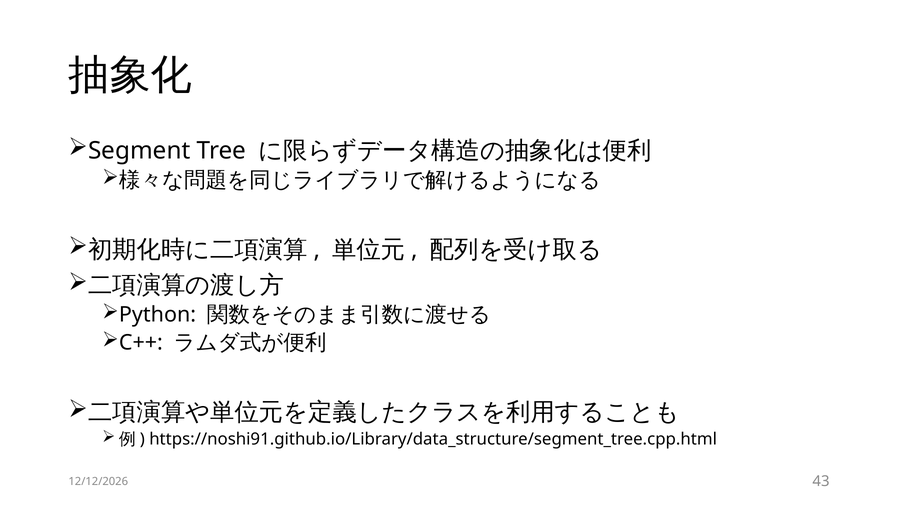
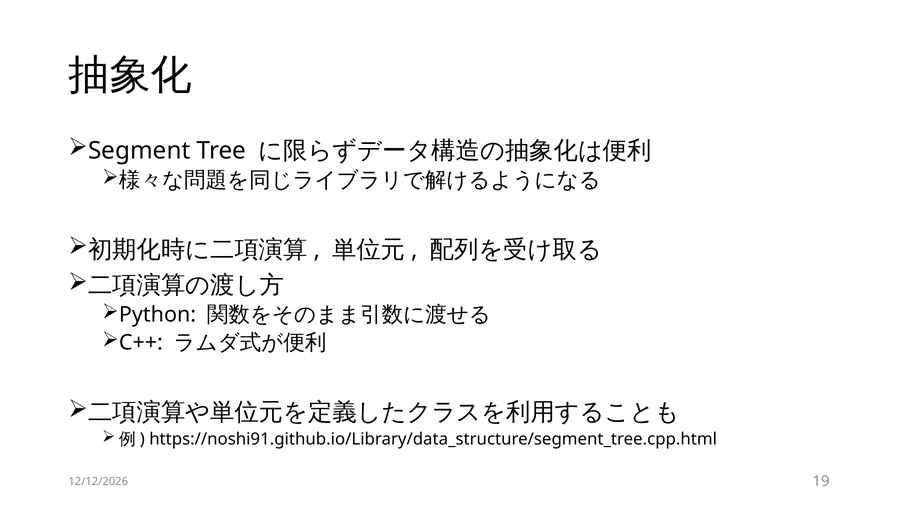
43: 43 -> 19
